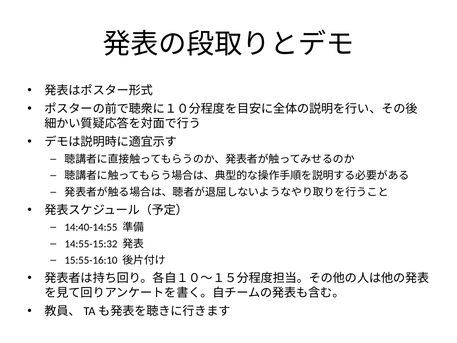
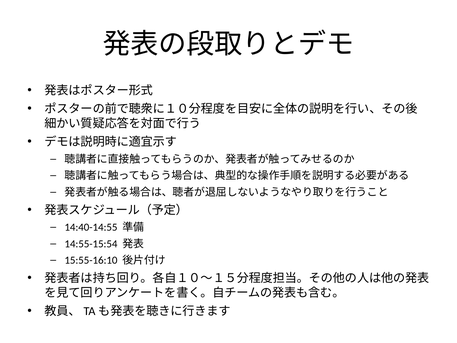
14:55-15:32: 14:55-15:32 -> 14:55-15:54
